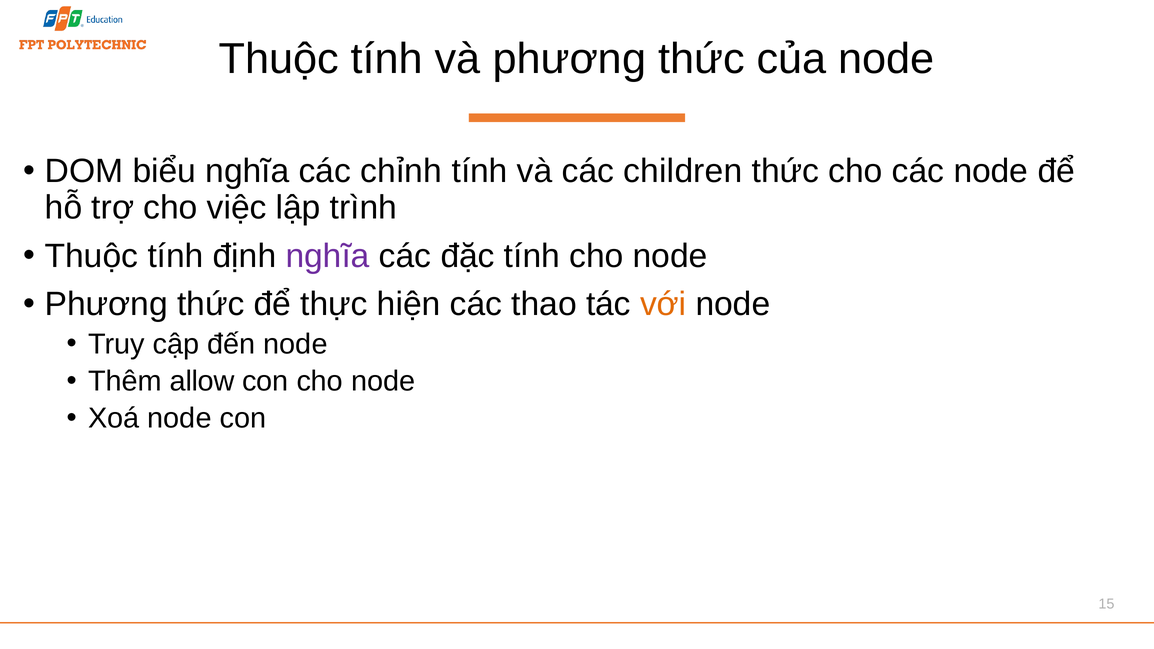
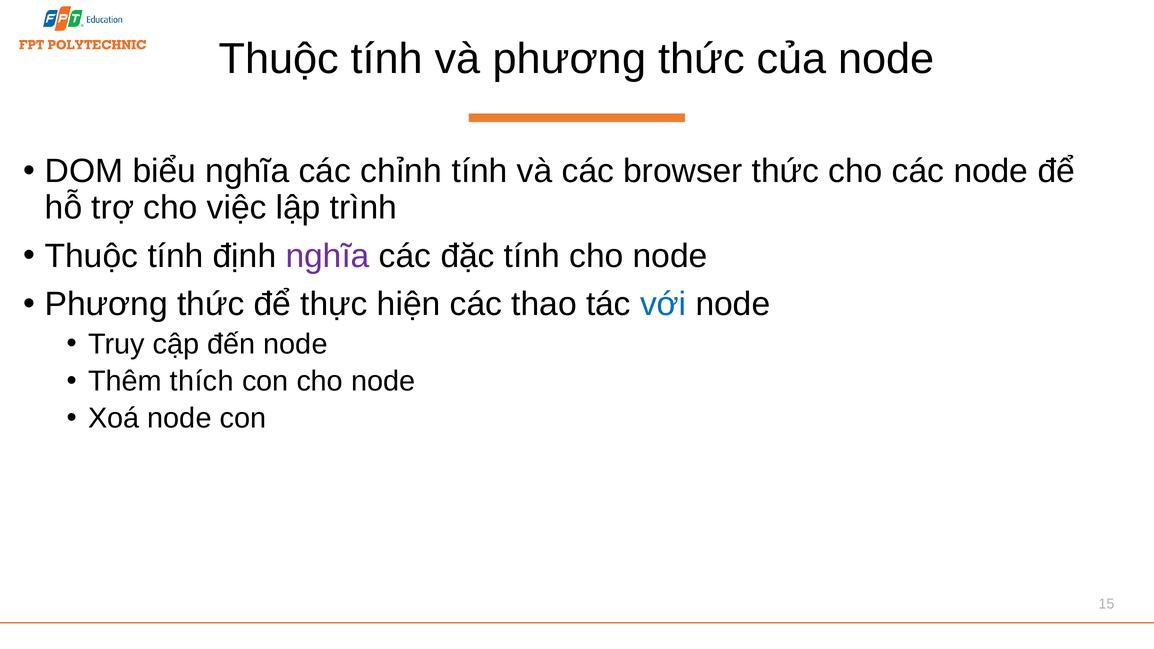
children: children -> browser
với colour: orange -> blue
allow: allow -> thích
